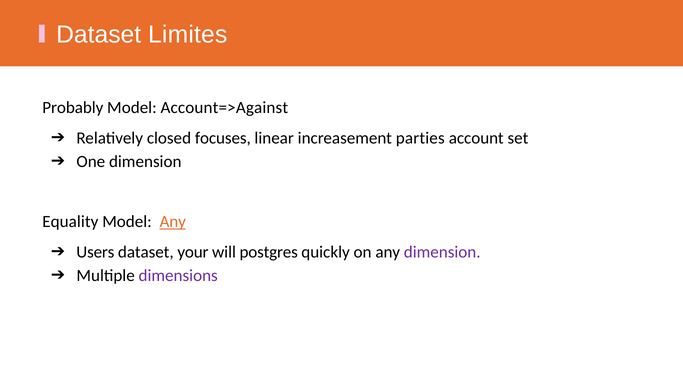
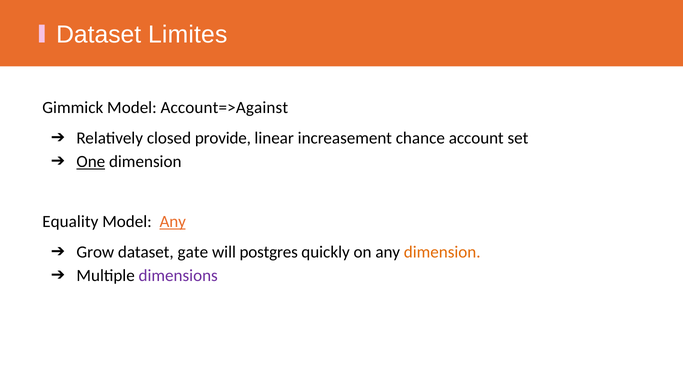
Probably: Probably -> Gimmick
focuses: focuses -> provide
parties: parties -> chance
One underline: none -> present
Users: Users -> Grow
your: your -> gate
dimension at (442, 252) colour: purple -> orange
